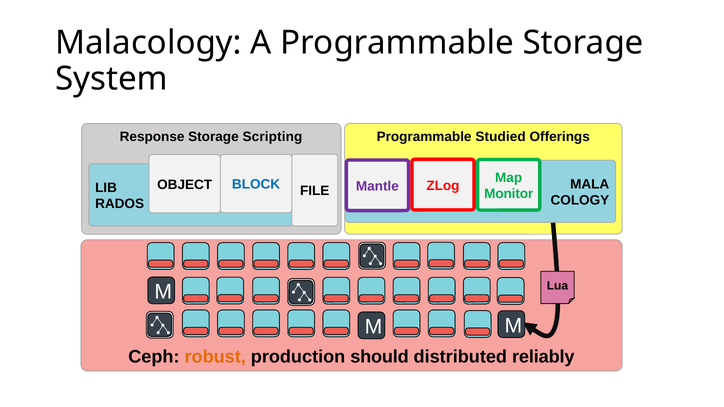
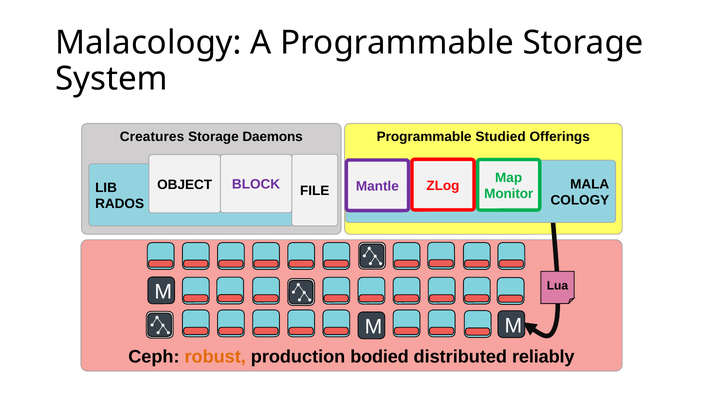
Response: Response -> Creatures
Scripting: Scripting -> Daemons
BLOCK colour: blue -> purple
should: should -> bodied
